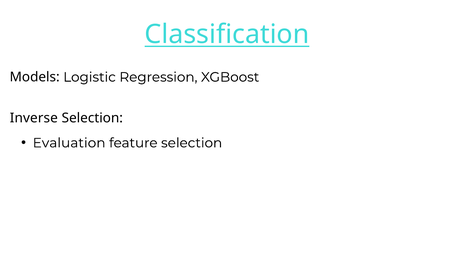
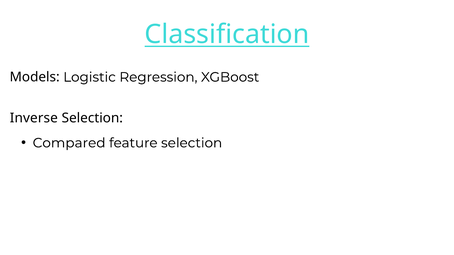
Evaluation: Evaluation -> Compared
